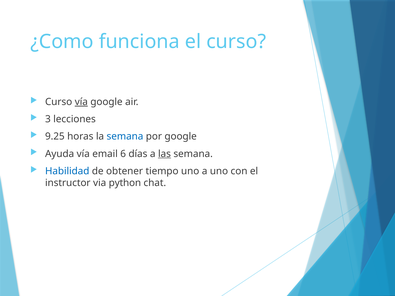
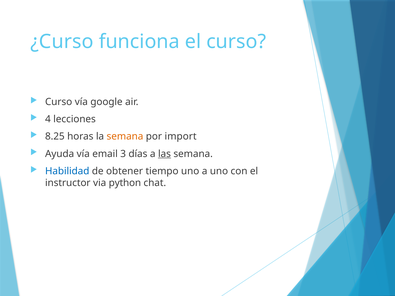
¿Como: ¿Como -> ¿Curso
vía at (81, 102) underline: present -> none
3: 3 -> 4
9.25: 9.25 -> 8.25
semana at (125, 137) colour: blue -> orange
por google: google -> import
6: 6 -> 3
